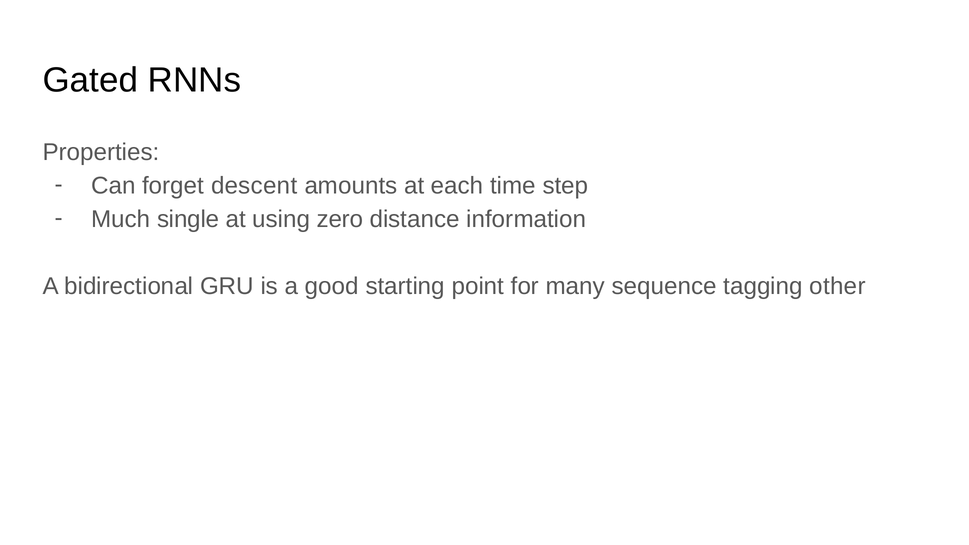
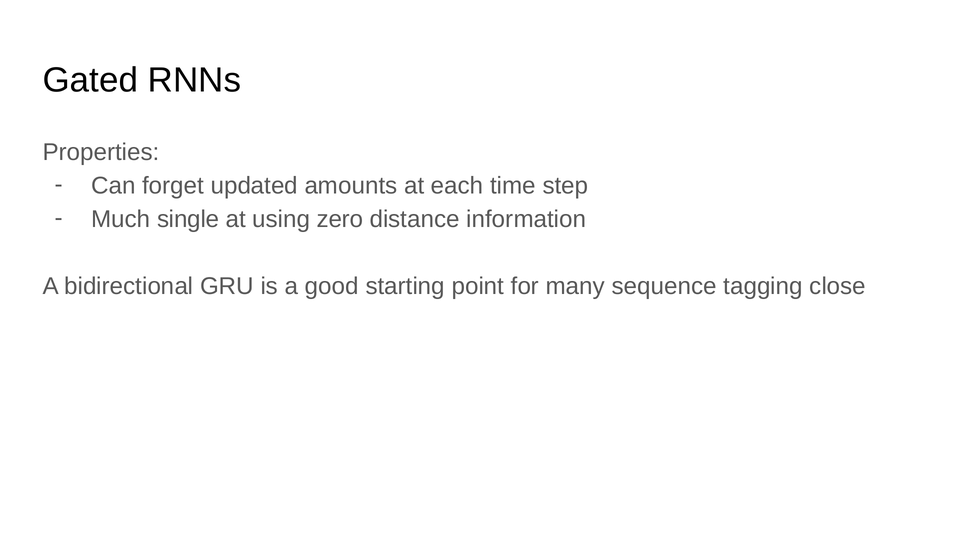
descent: descent -> updated
other: other -> close
